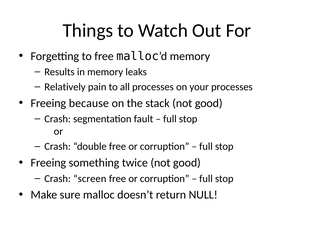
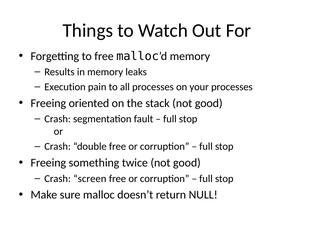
Relatively: Relatively -> Execution
because: because -> oriented
